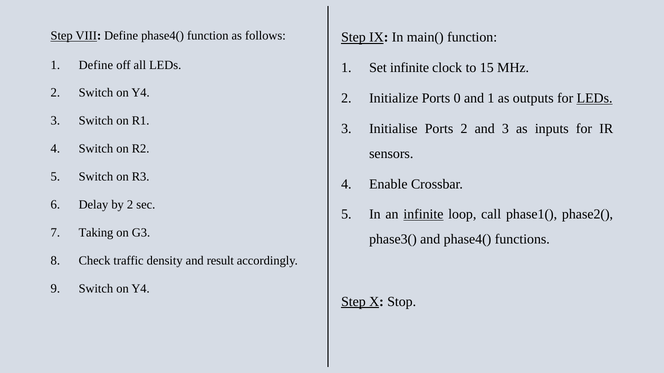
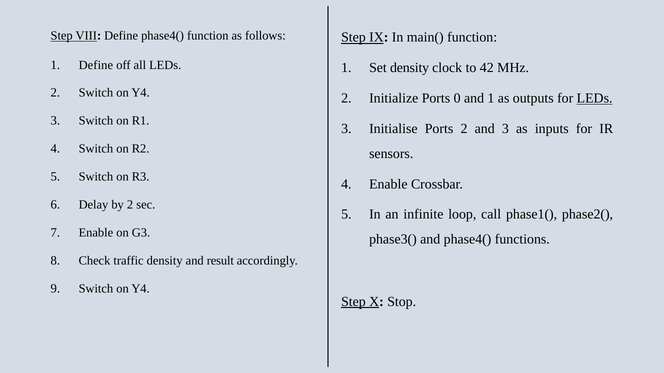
Set infinite: infinite -> density
15: 15 -> 42
infinite at (423, 215) underline: present -> none
Taking at (96, 233): Taking -> Enable
